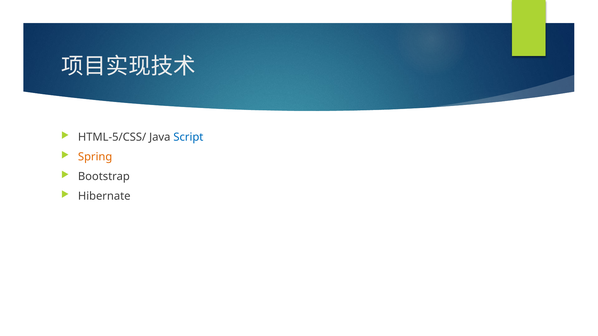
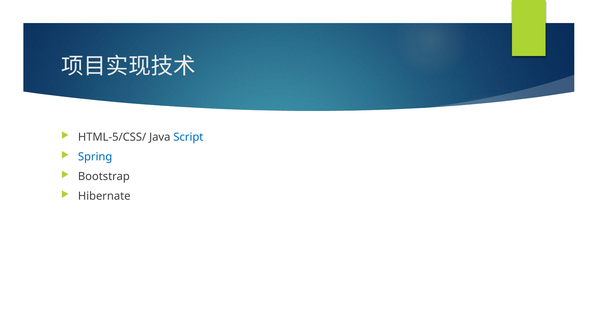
Spring colour: orange -> blue
